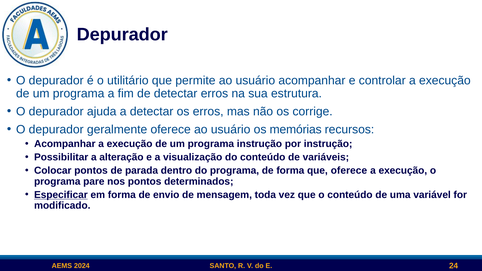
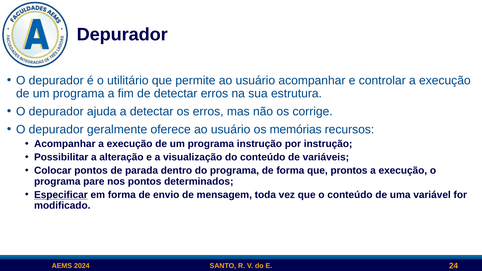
que oferece: oferece -> prontos
